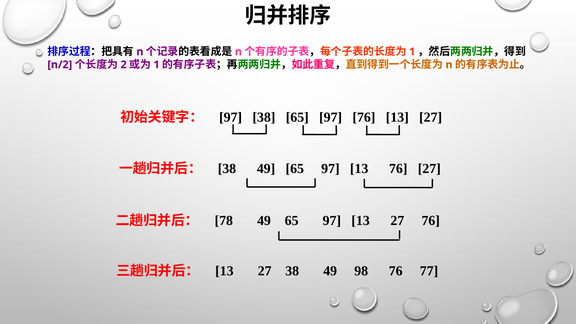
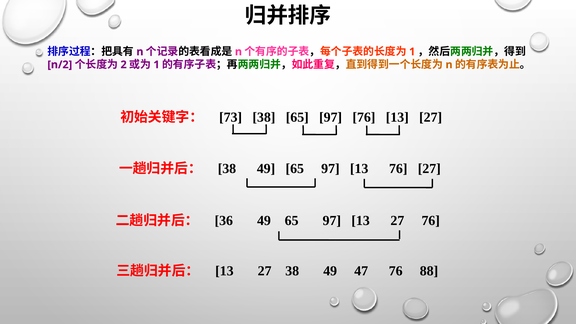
97 at (231, 117): 97 -> 73
78: 78 -> 36
98: 98 -> 47
77: 77 -> 88
